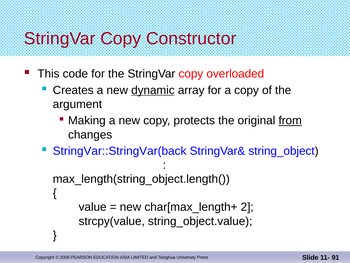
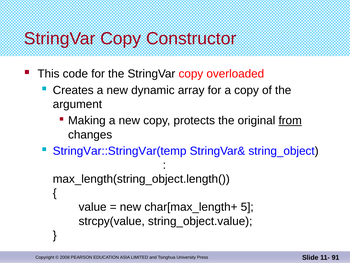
dynamic underline: present -> none
StringVar::StringVar(back: StringVar::StringVar(back -> StringVar::StringVar(temp
2: 2 -> 5
